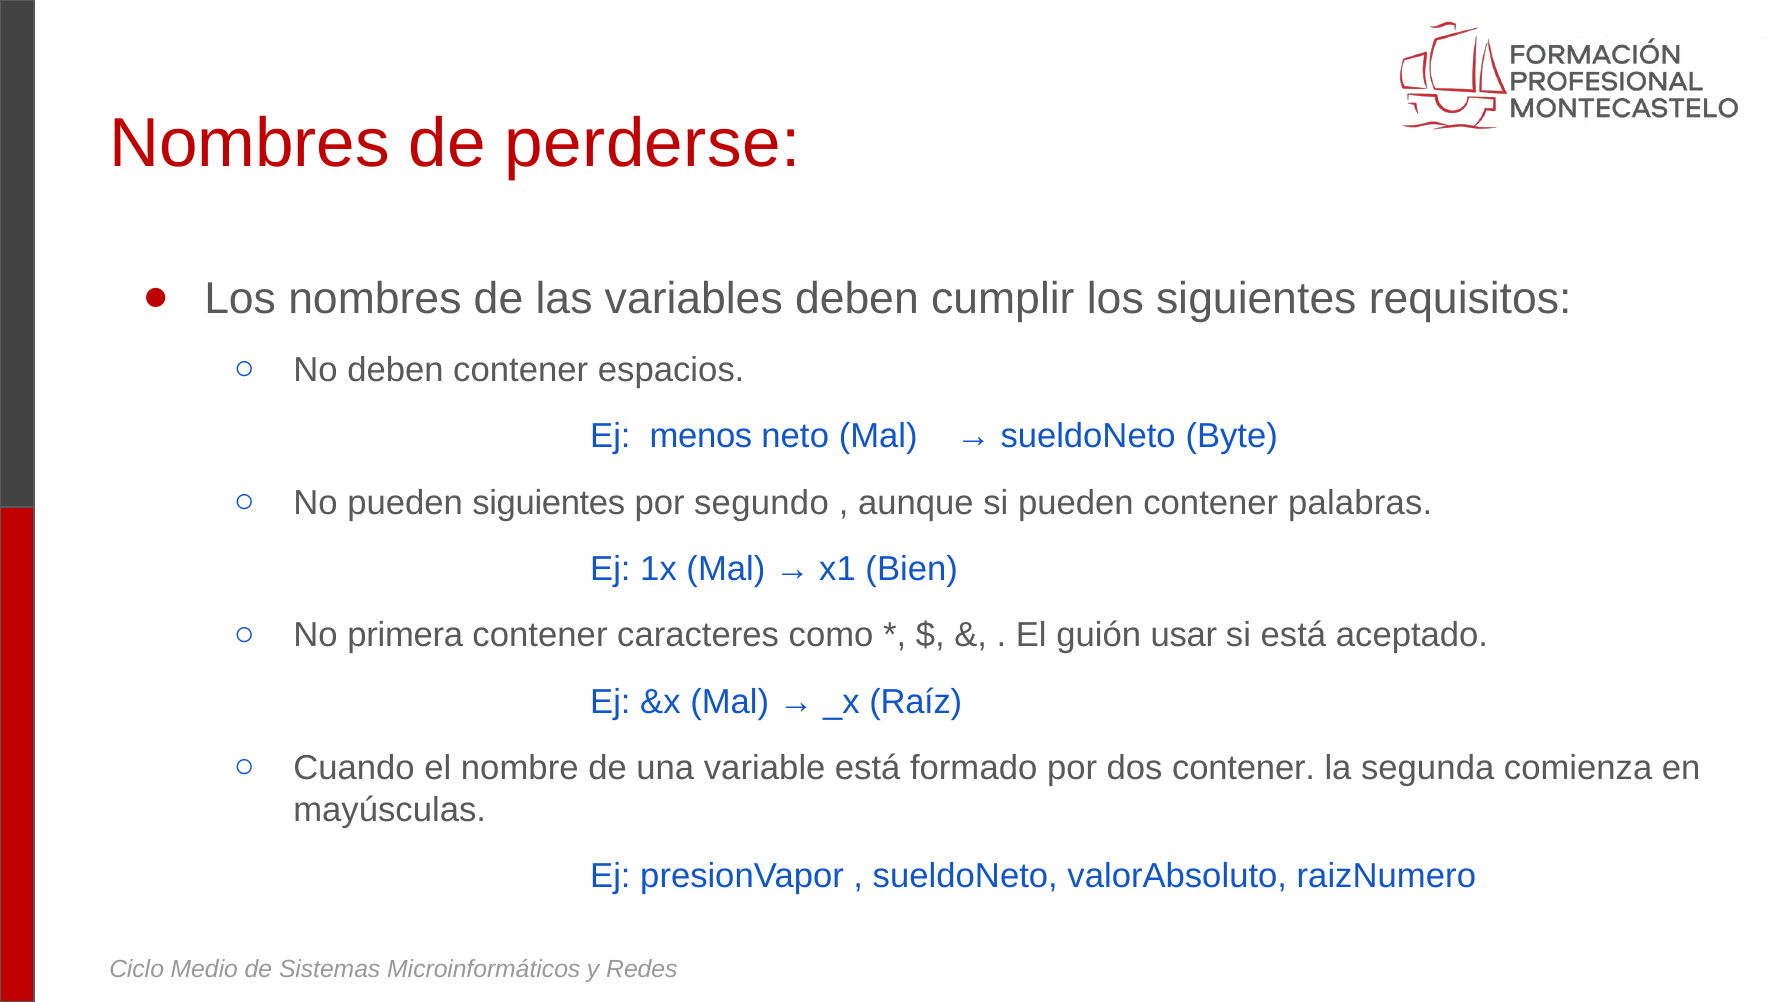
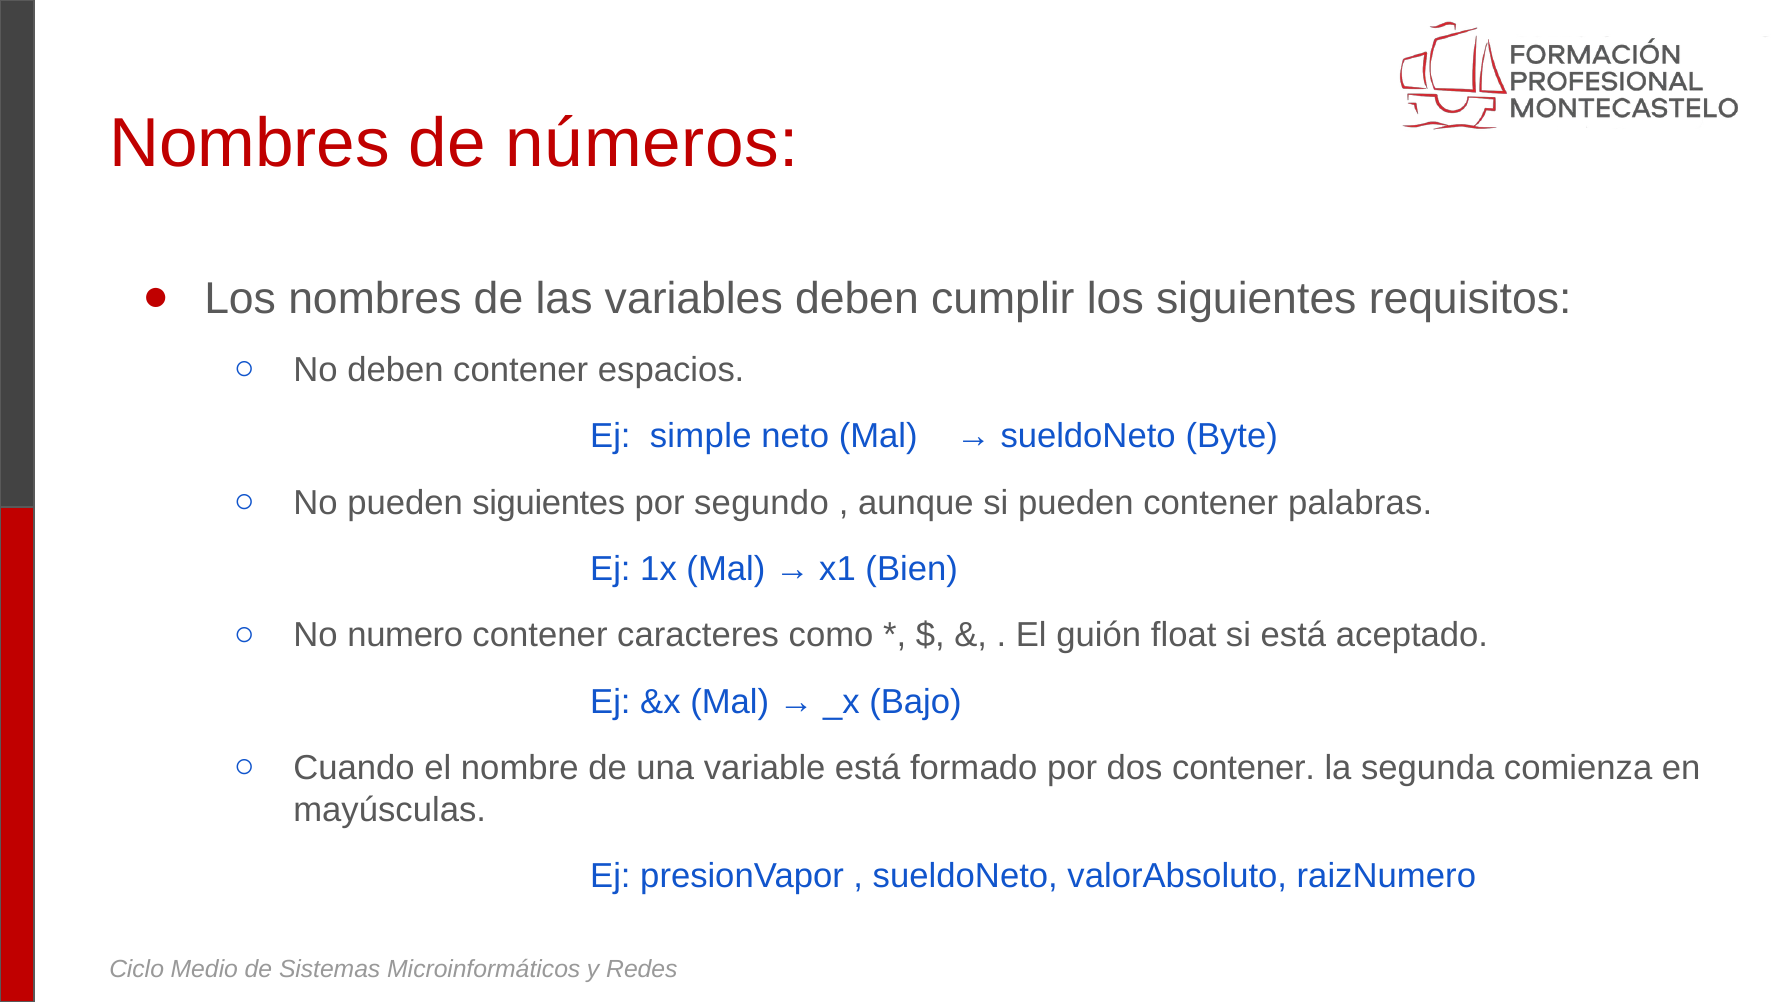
perderse: perderse -> números
menos: menos -> simple
primera: primera -> numero
usar: usar -> float
Raíz: Raíz -> Bajo
